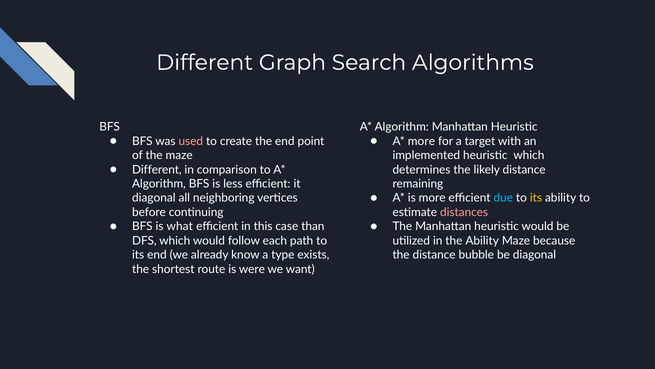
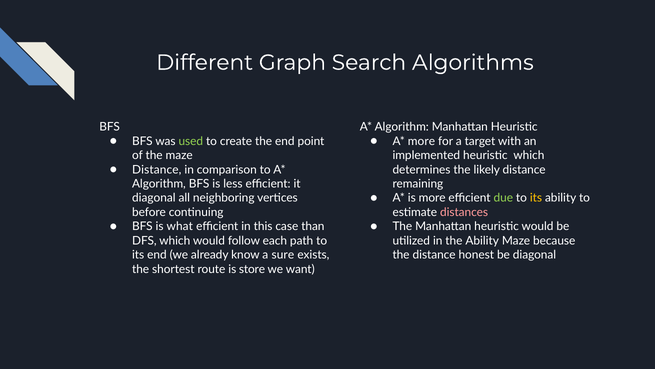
used colour: pink -> light green
Different at (157, 169): Different -> Distance
due colour: light blue -> light green
type: type -> sure
bubble: bubble -> honest
were: were -> store
